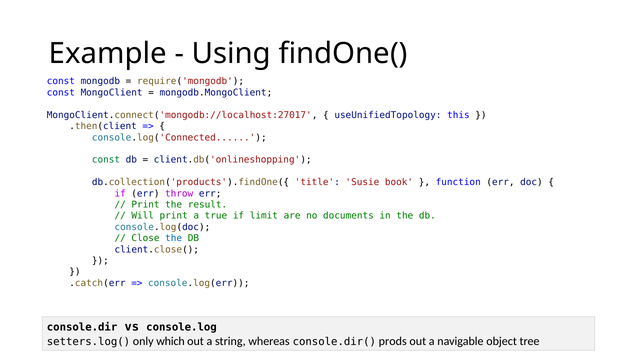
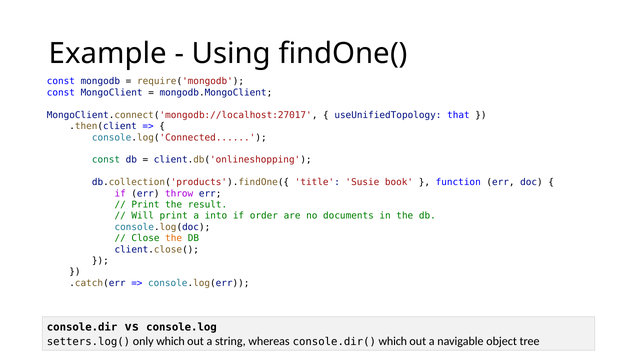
this: this -> that
true: true -> into
limit: limit -> order
the at (174, 239) colour: blue -> orange
console.dir( prods: prods -> which
